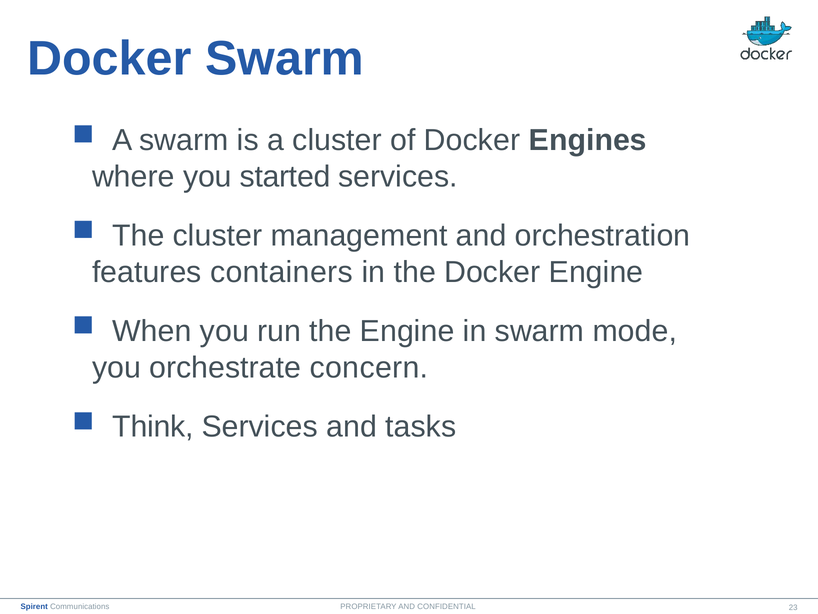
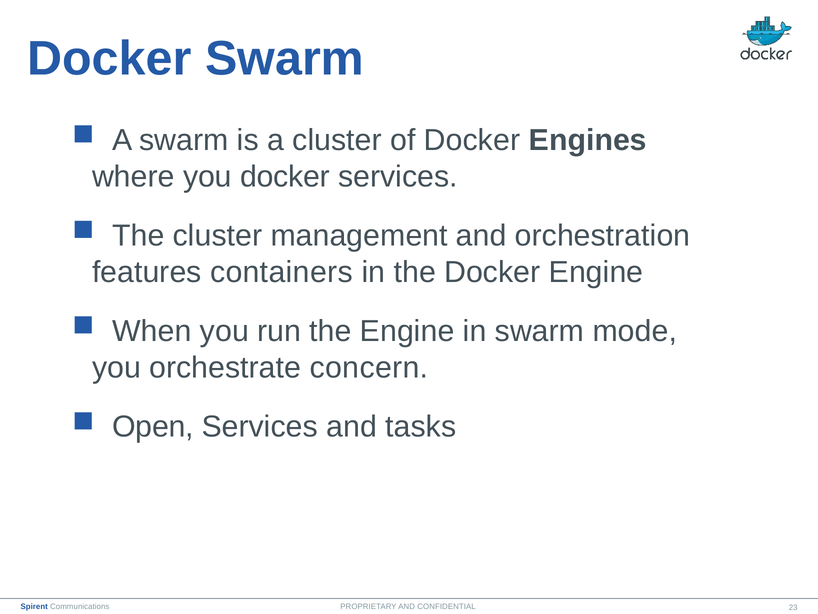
you started: started -> docker
Think: Think -> Open
